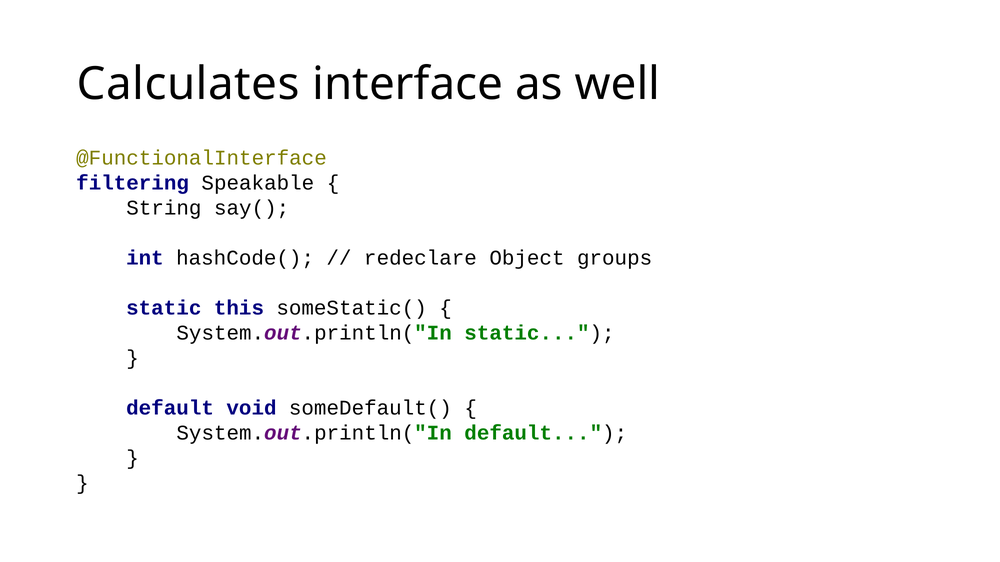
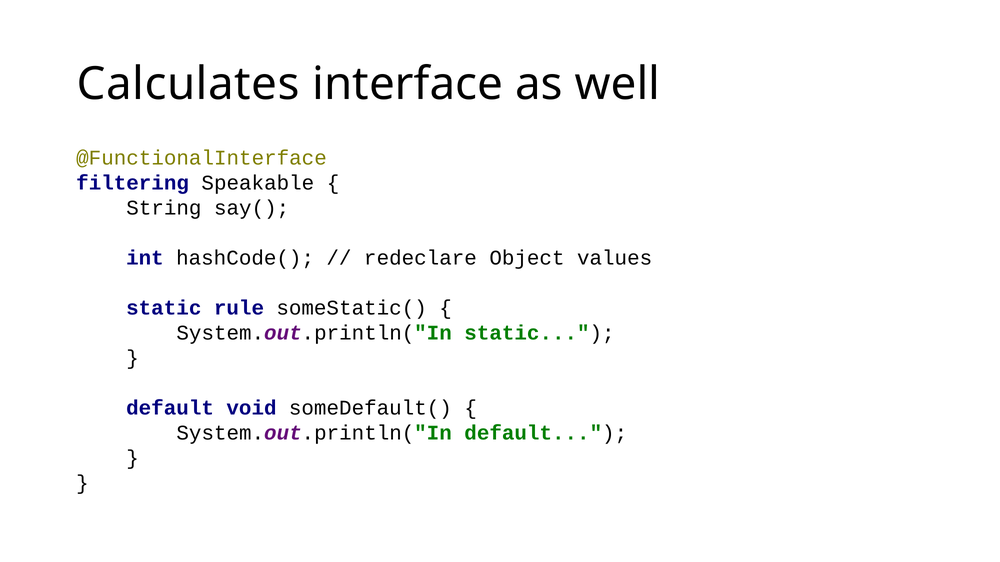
groups: groups -> values
this: this -> rule
